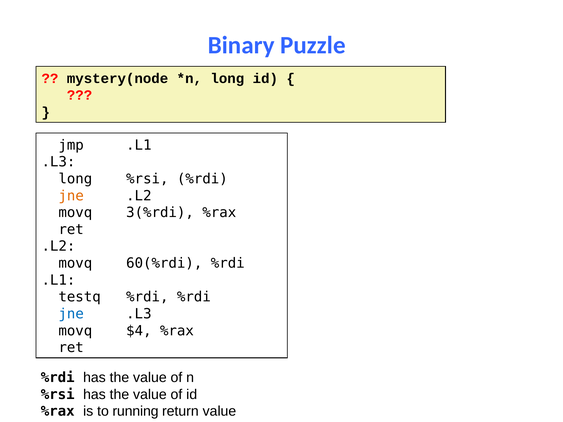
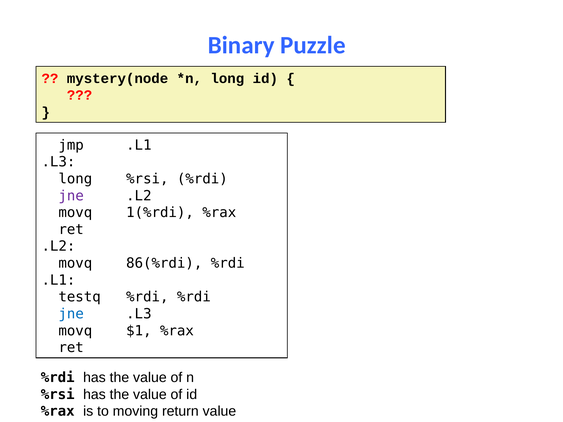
jne at (71, 196) colour: orange -> purple
3(%rdi: 3(%rdi -> 1(%rdi
60(%rdi: 60(%rdi -> 86(%rdi
$4: $4 -> $1
running: running -> moving
